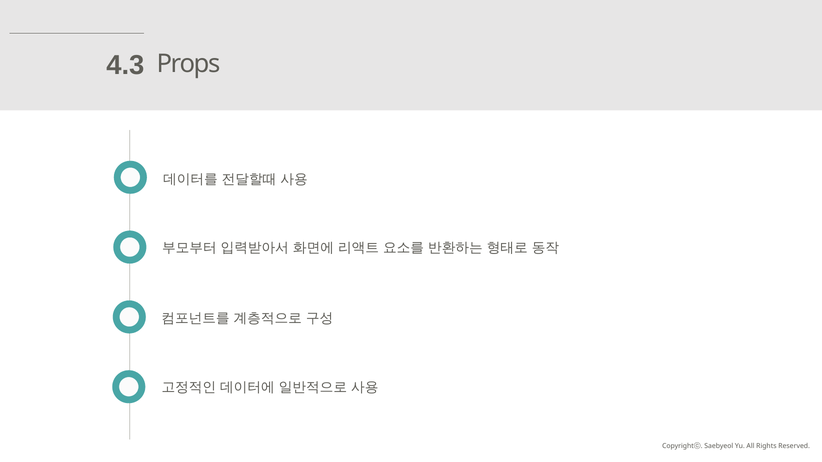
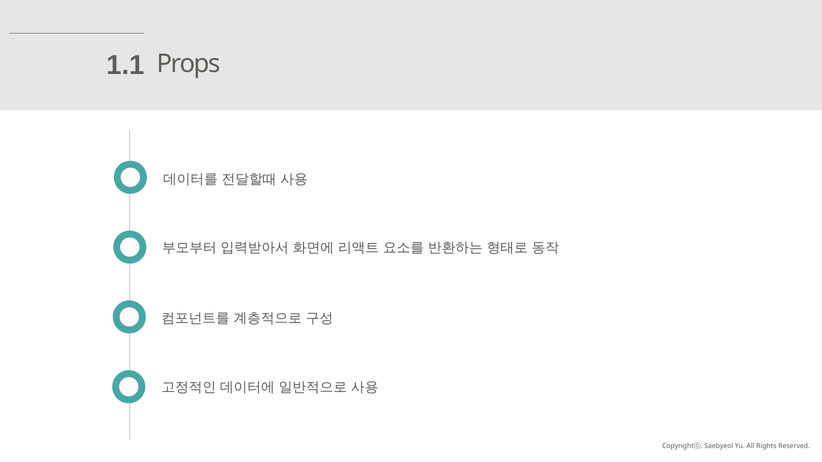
4.3: 4.3 -> 1.1
